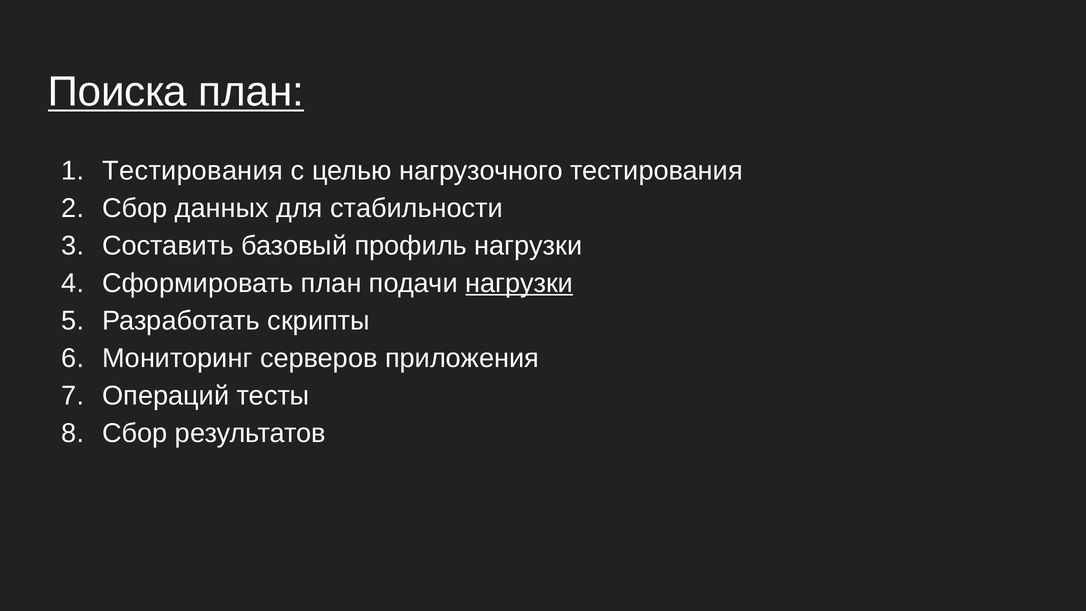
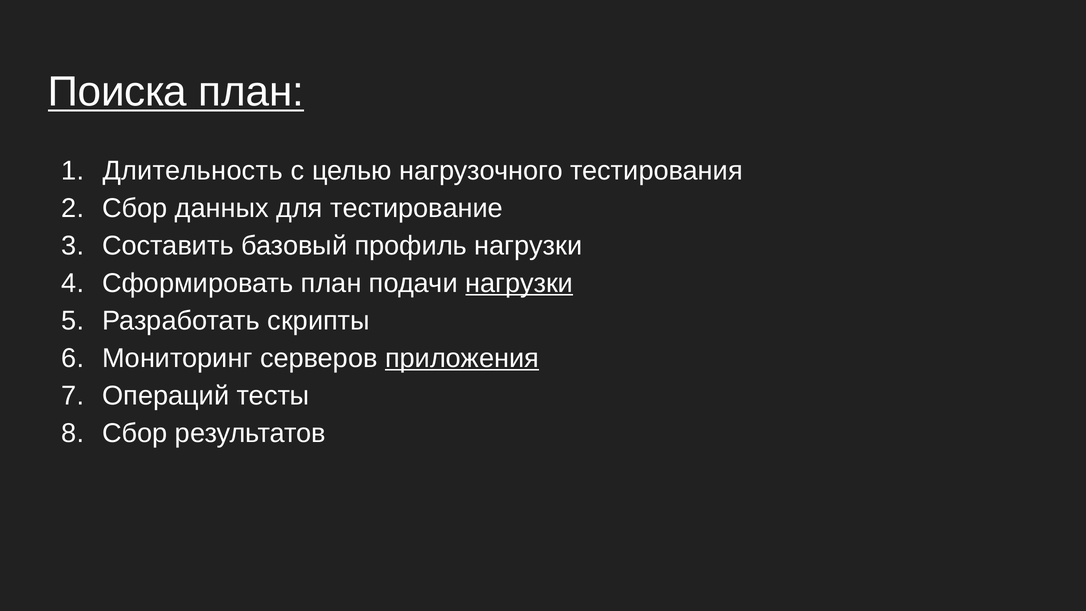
Тестирования at (193, 171): Тестирования -> Длительность
стабильности: стабильности -> тестирование
приложения underline: none -> present
